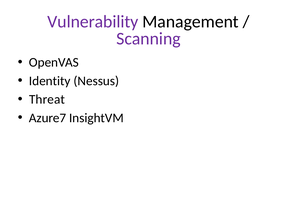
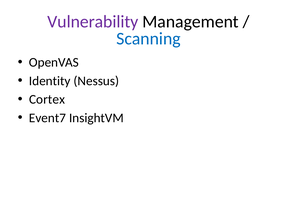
Scanning colour: purple -> blue
Threat: Threat -> Cortex
Azure7: Azure7 -> Event7
